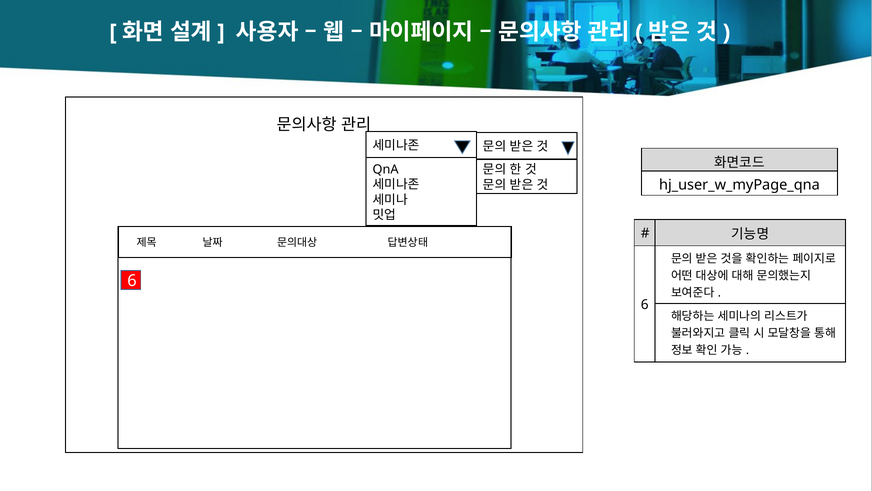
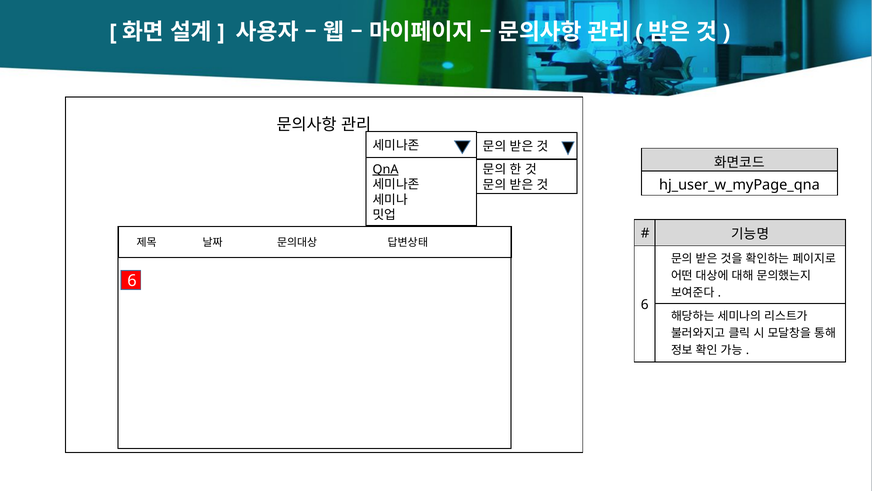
QnA underline: none -> present
